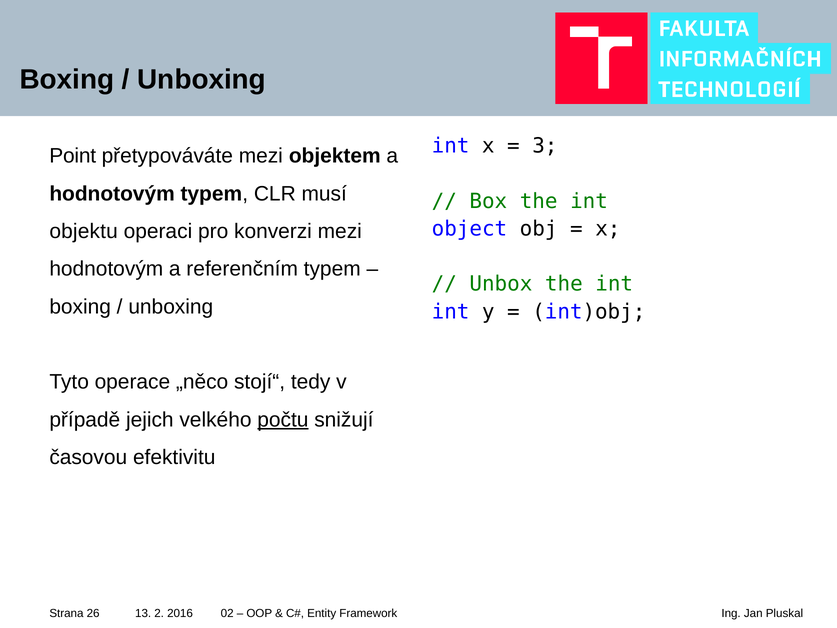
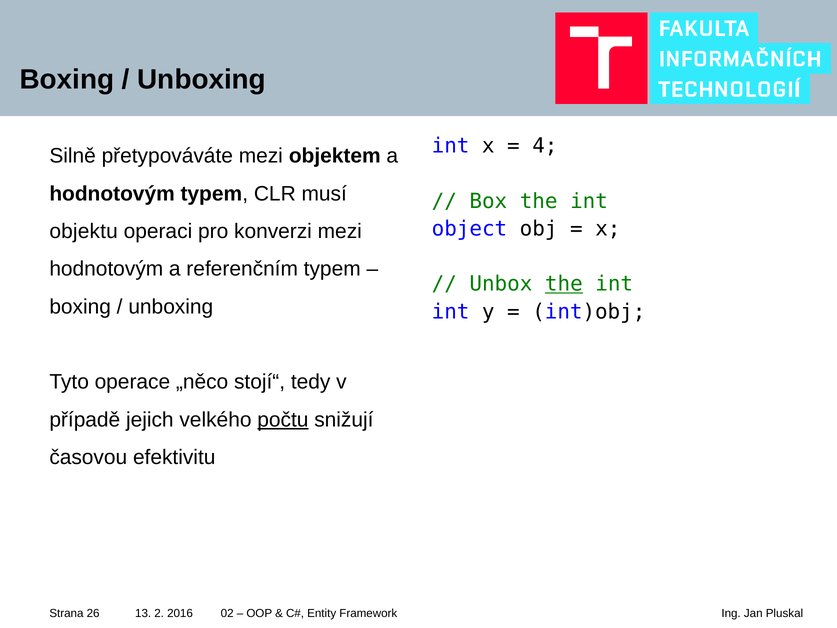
3: 3 -> 4
Point: Point -> Silně
the at (564, 284) underline: none -> present
